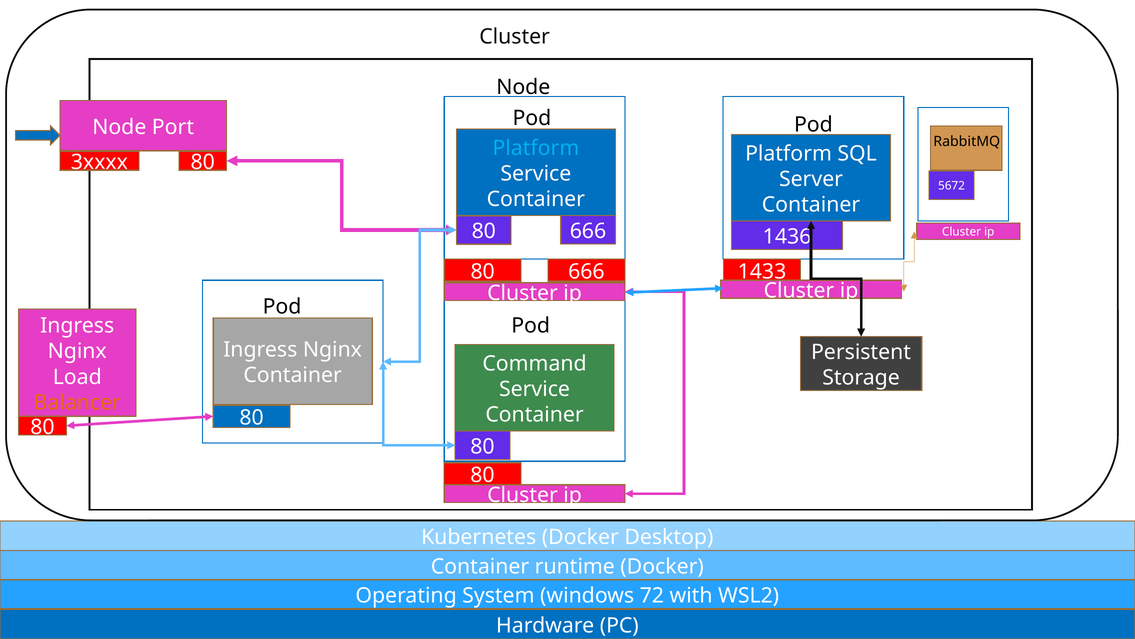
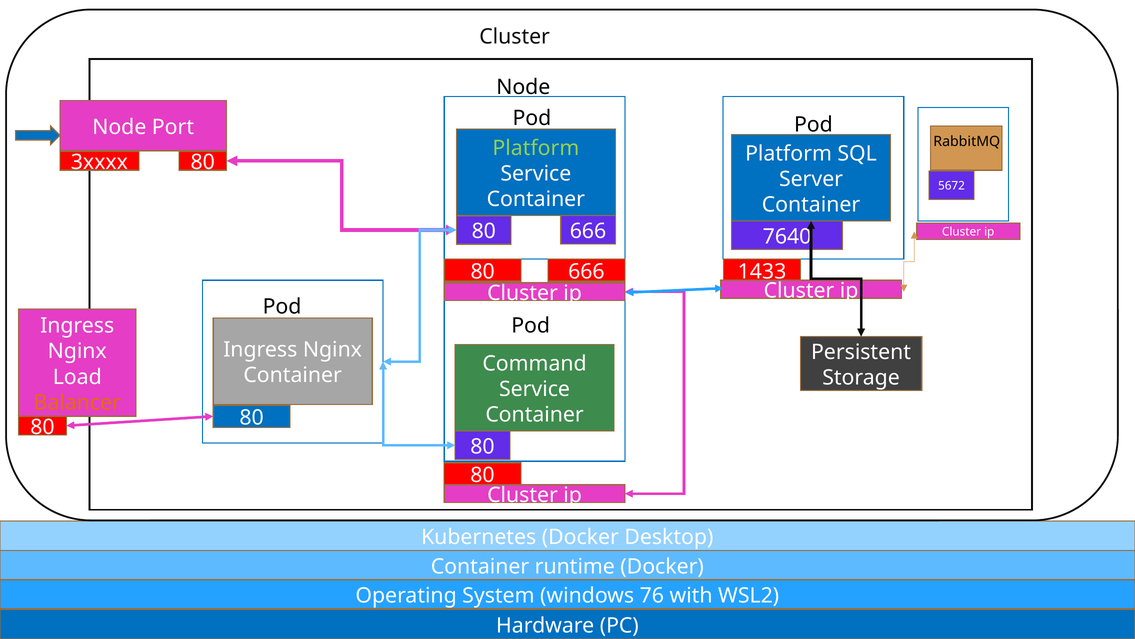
Platform at (536, 148) colour: light blue -> light green
1436: 1436 -> 7640
72: 72 -> 76
